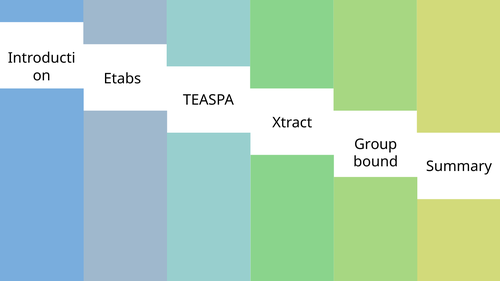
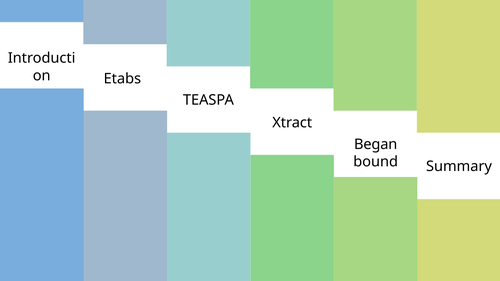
Group: Group -> Began
